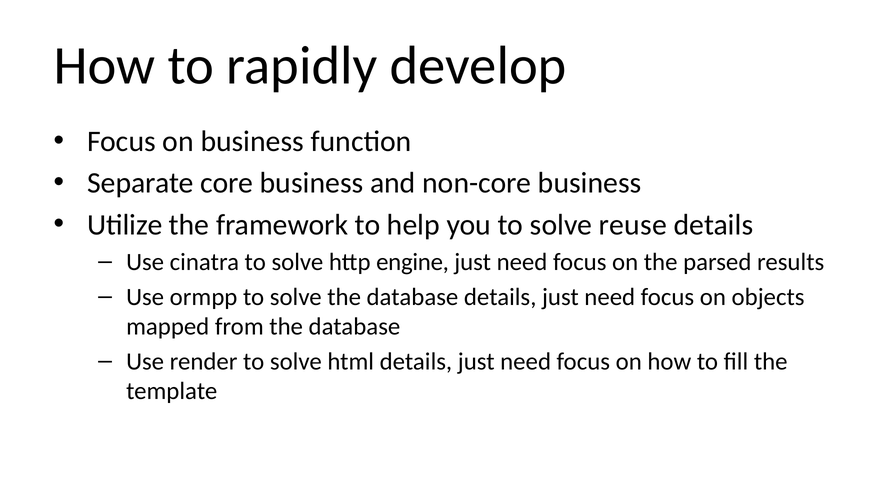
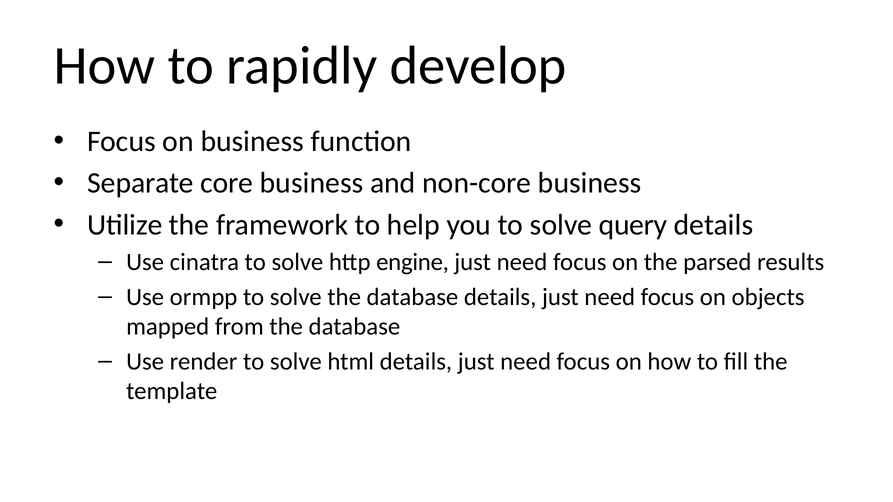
reuse: reuse -> query
